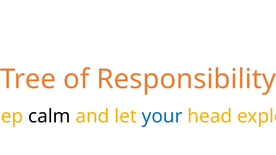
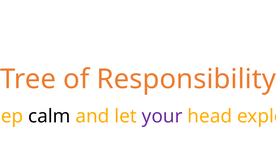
your colour: blue -> purple
